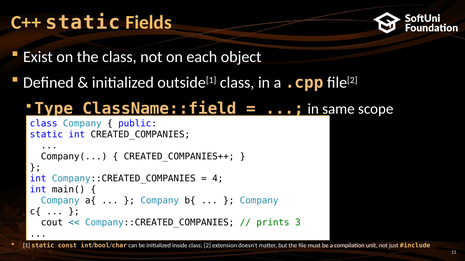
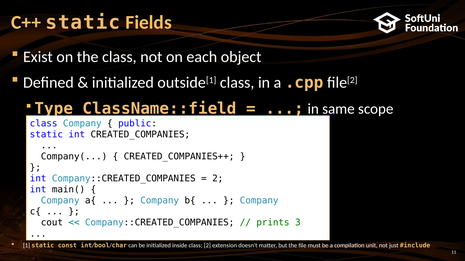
4 at (218, 179): 4 -> 2
